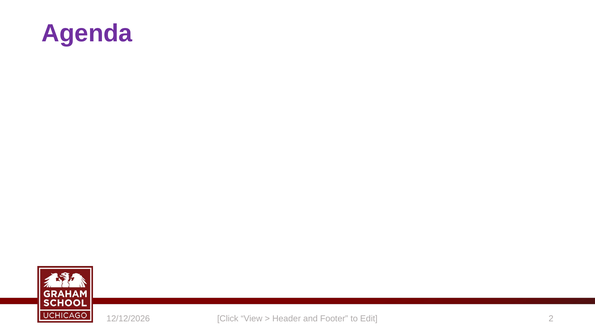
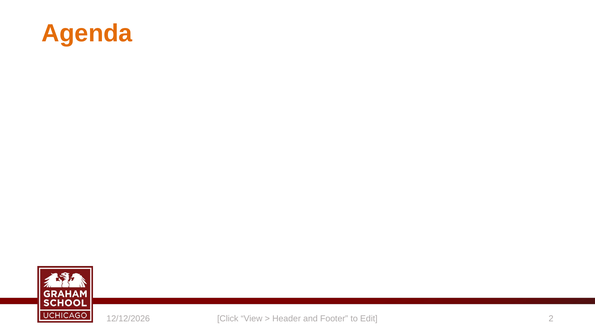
Agenda colour: purple -> orange
